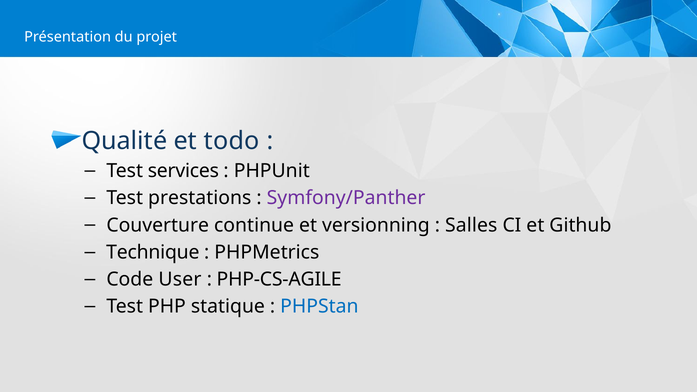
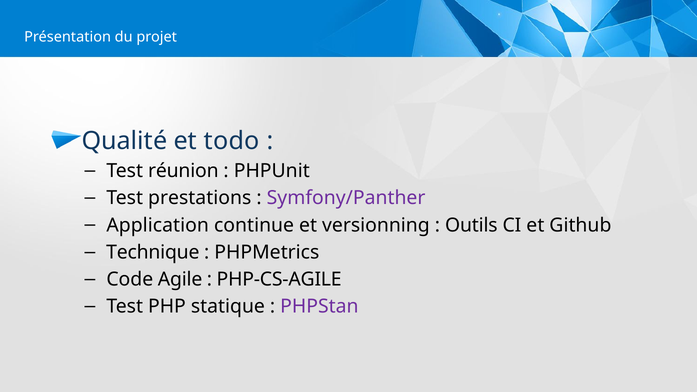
services: services -> réunion
Couverture: Couverture -> Application
Salles: Salles -> Outils
User: User -> Agile
PHPStan colour: blue -> purple
